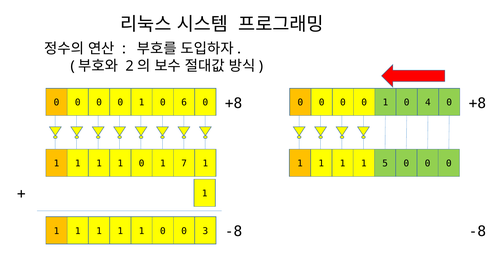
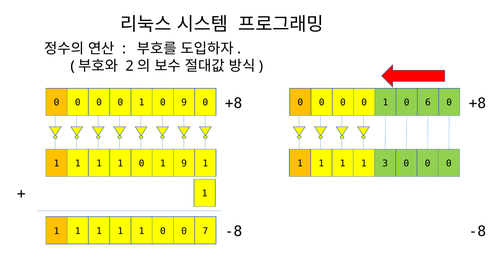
0 6: 6 -> 9
4: 4 -> 6
1 7: 7 -> 9
5: 5 -> 3
3: 3 -> 7
